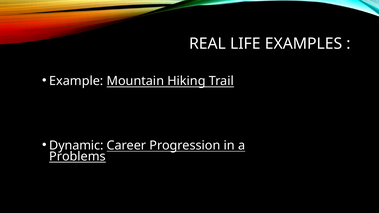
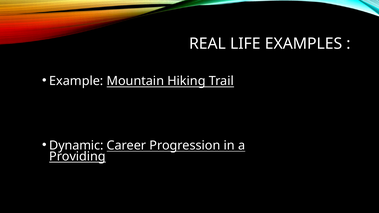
Problems: Problems -> Providing
